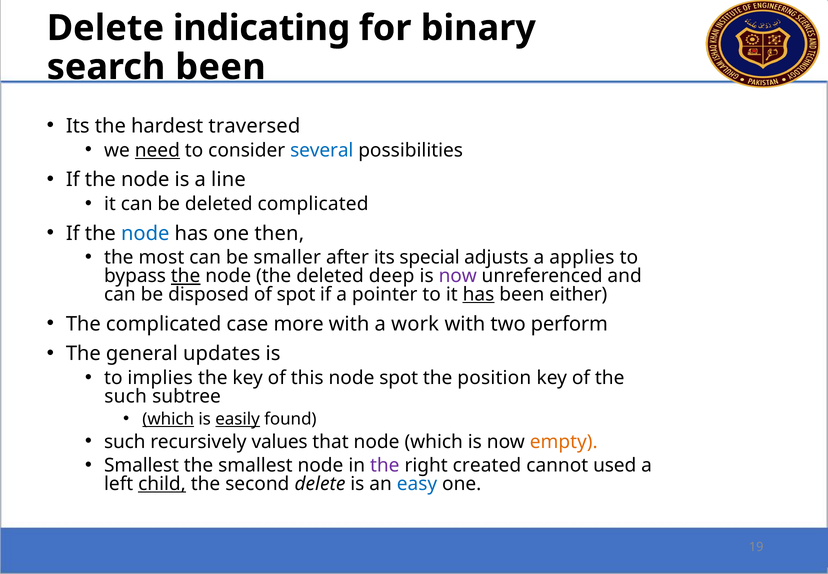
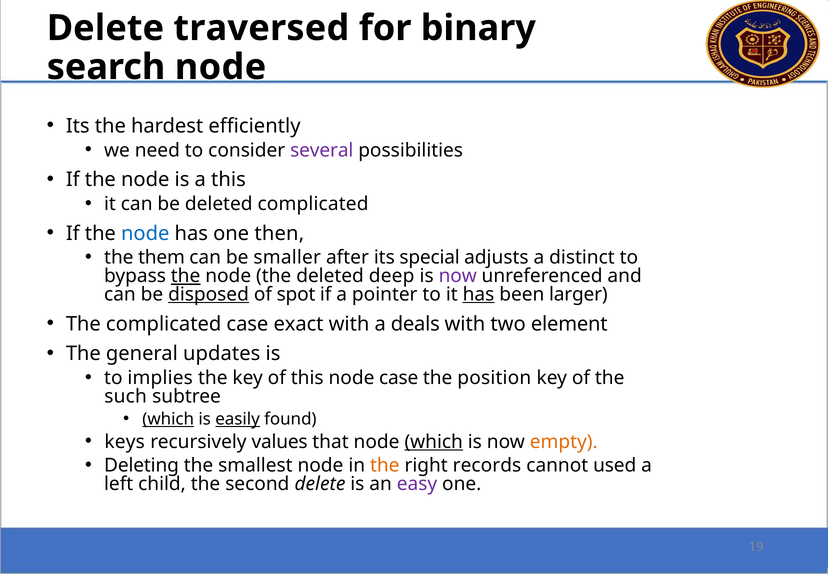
indicating: indicating -> traversed
search been: been -> node
traversed: traversed -> efficiently
need underline: present -> none
several colour: blue -> purple
a line: line -> this
most: most -> them
applies: applies -> distinct
disposed underline: none -> present
either: either -> larger
more: more -> exact
work: work -> deals
perform: perform -> element
node spot: spot -> case
such at (125, 441): such -> keys
which at (434, 441) underline: none -> present
Smallest at (142, 465): Smallest -> Deleting
the at (385, 465) colour: purple -> orange
created: created -> records
child underline: present -> none
easy colour: blue -> purple
